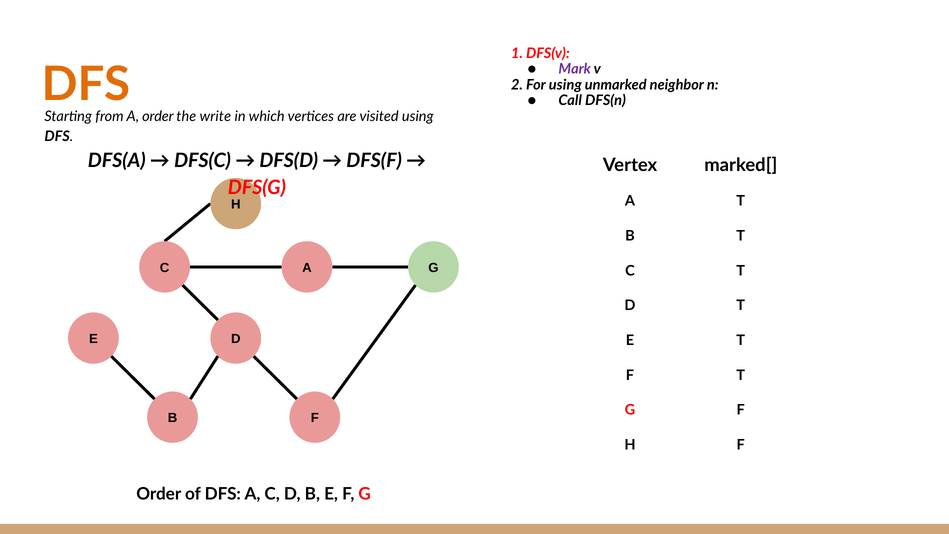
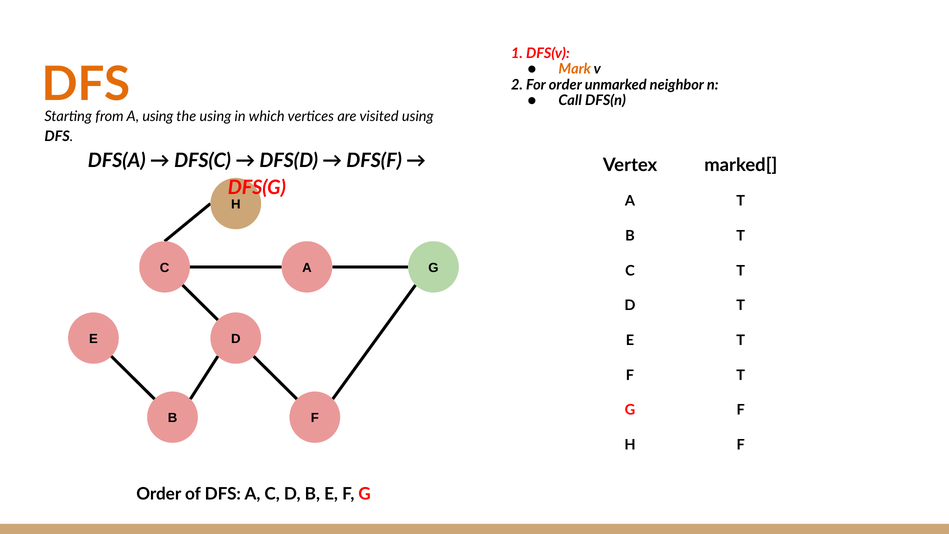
Mark colour: purple -> orange
For using: using -> order
A order: order -> using
the write: write -> using
